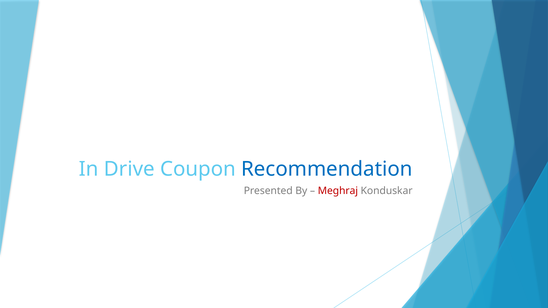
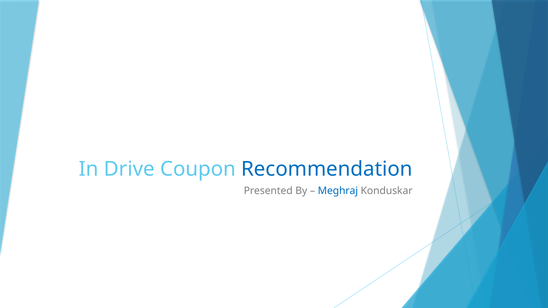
Meghraj colour: red -> blue
